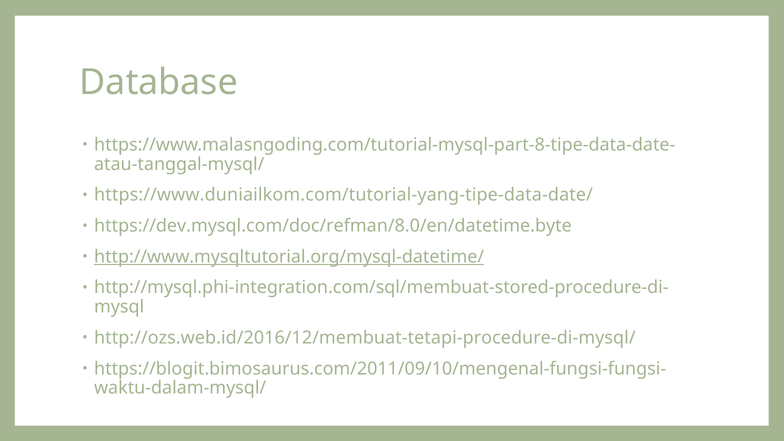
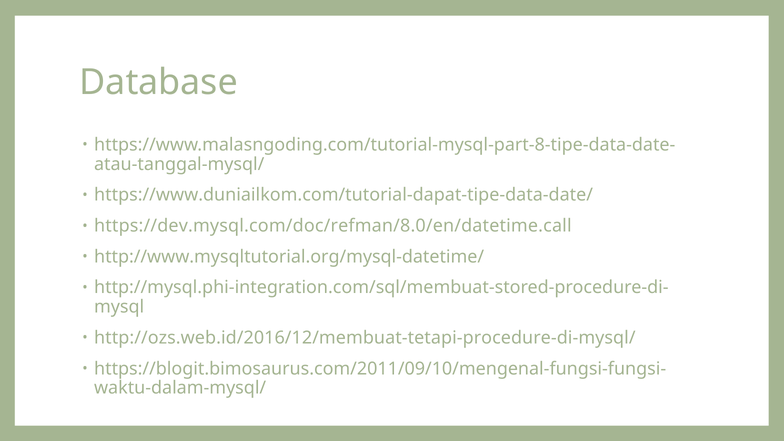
https://www.duniailkom.com/tutorial-yang-tipe-data-date/: https://www.duniailkom.com/tutorial-yang-tipe-data-date/ -> https://www.duniailkom.com/tutorial-dapat-tipe-data-date/
https://dev.mysql.com/doc/refman/8.0/en/datetime.byte: https://dev.mysql.com/doc/refman/8.0/en/datetime.byte -> https://dev.mysql.com/doc/refman/8.0/en/datetime.call
http://www.mysqltutorial.org/mysql-datetime/ underline: present -> none
